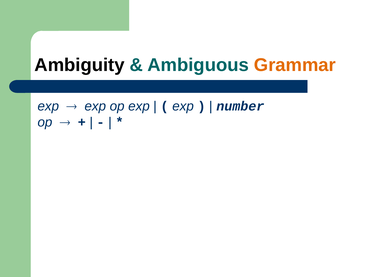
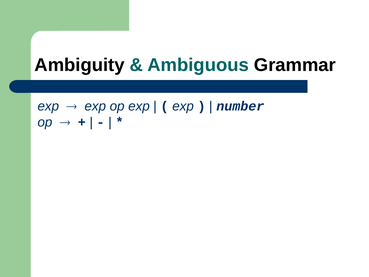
Grammar colour: orange -> black
